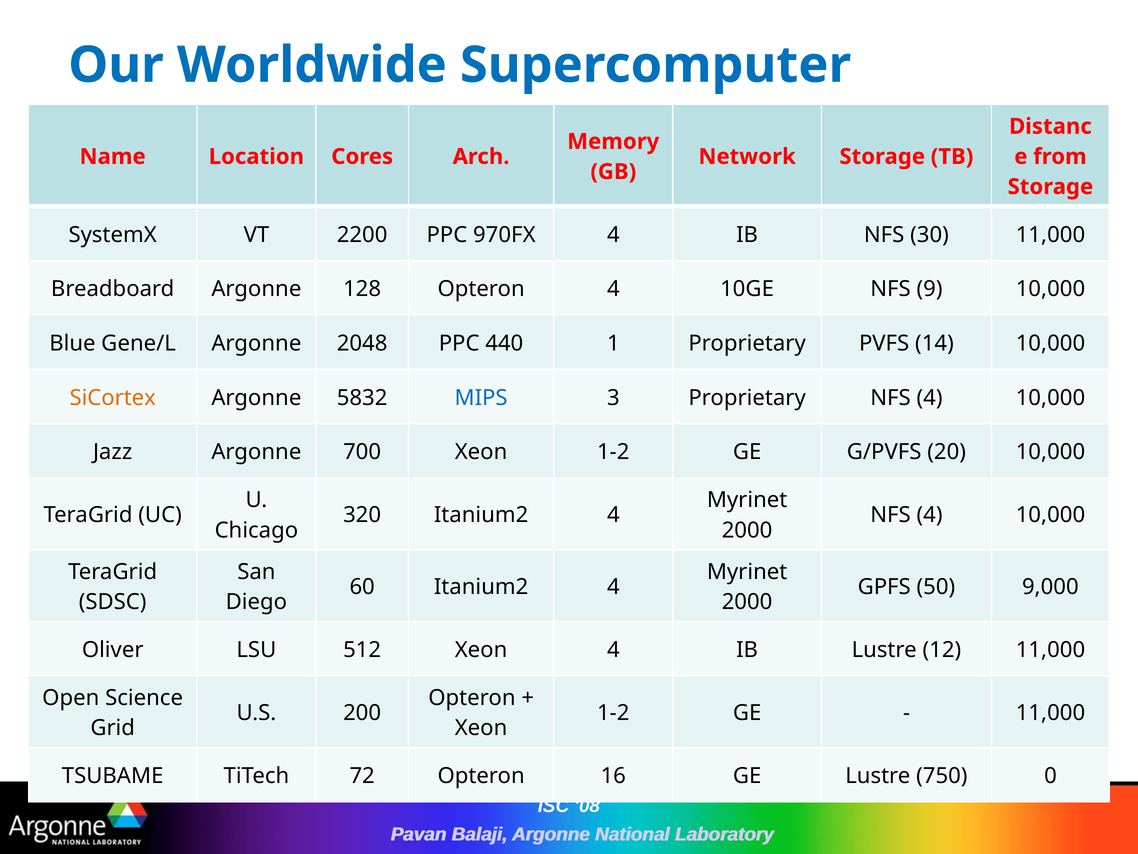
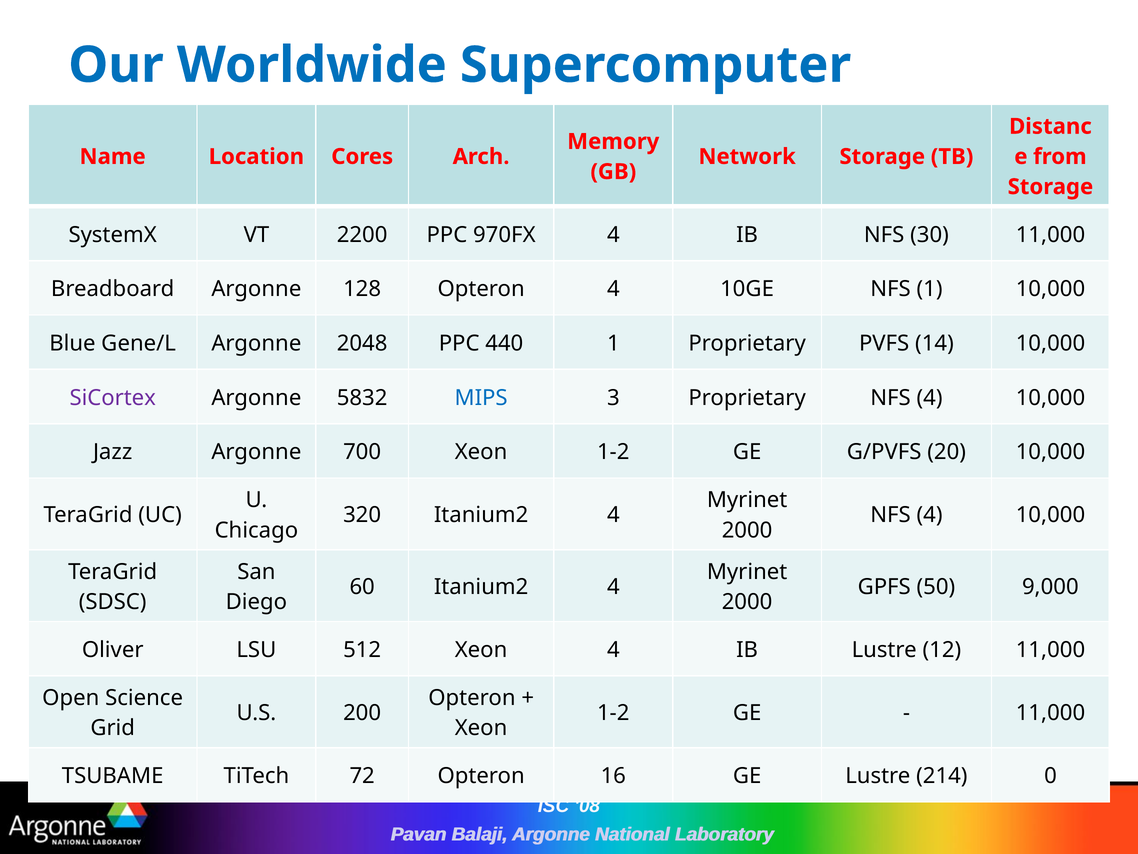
NFS 9: 9 -> 1
SiCortex colour: orange -> purple
750: 750 -> 214
